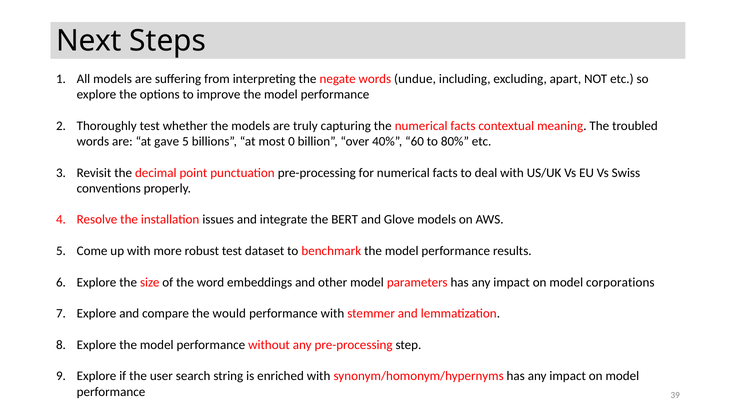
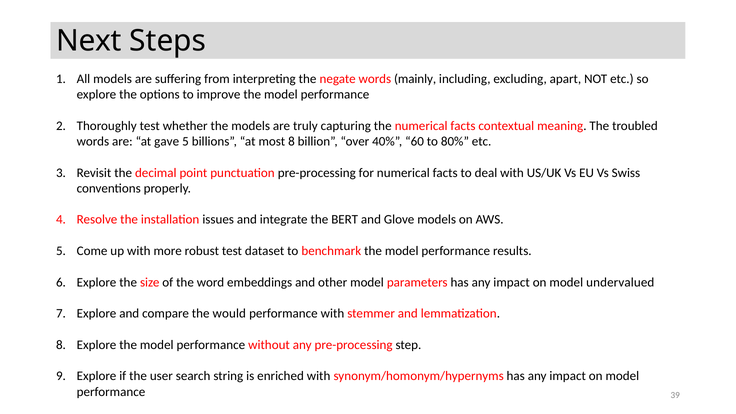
undue: undue -> mainly
most 0: 0 -> 8
corporations: corporations -> undervalued
